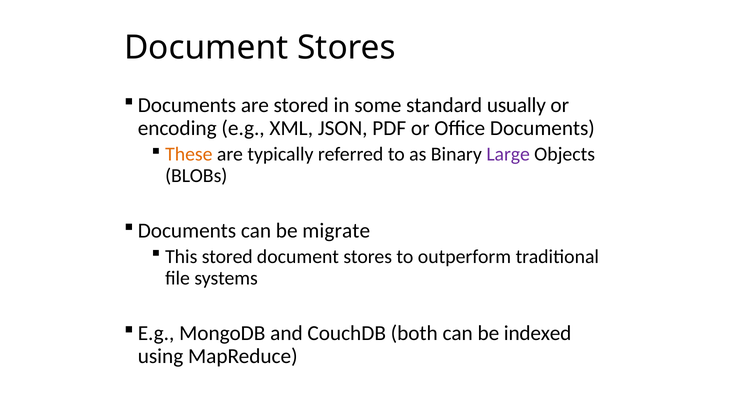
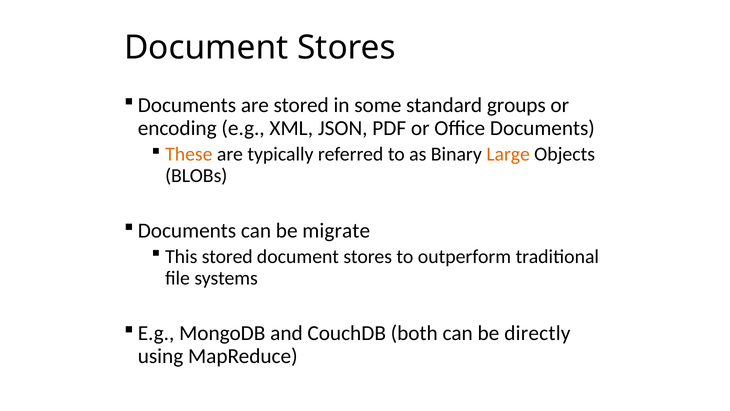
usually: usually -> groups
Large colour: purple -> orange
indexed: indexed -> directly
